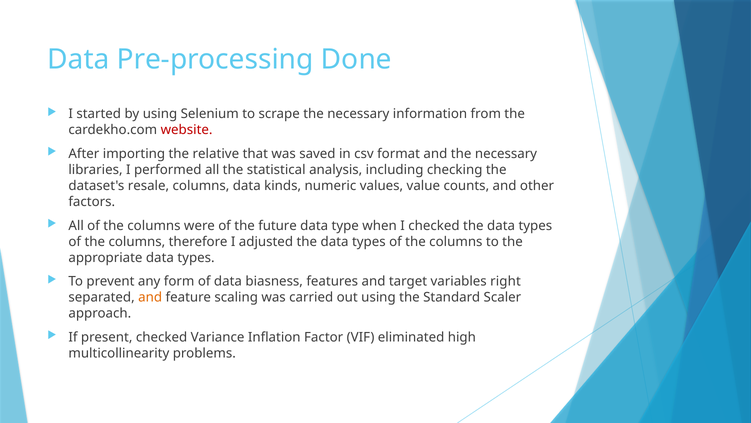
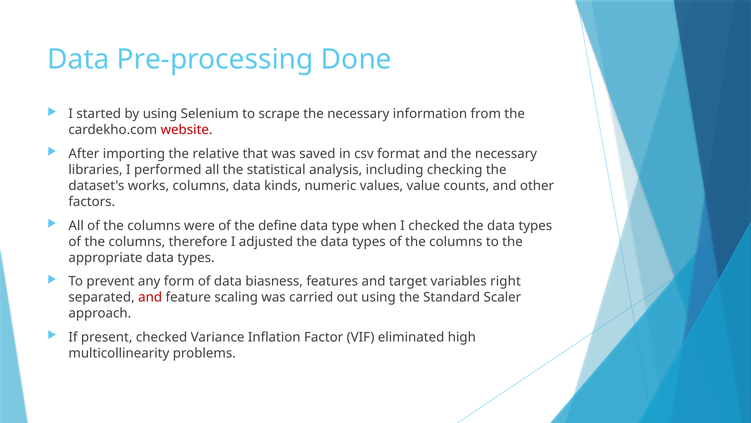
resale: resale -> works
future: future -> define
and at (150, 297) colour: orange -> red
